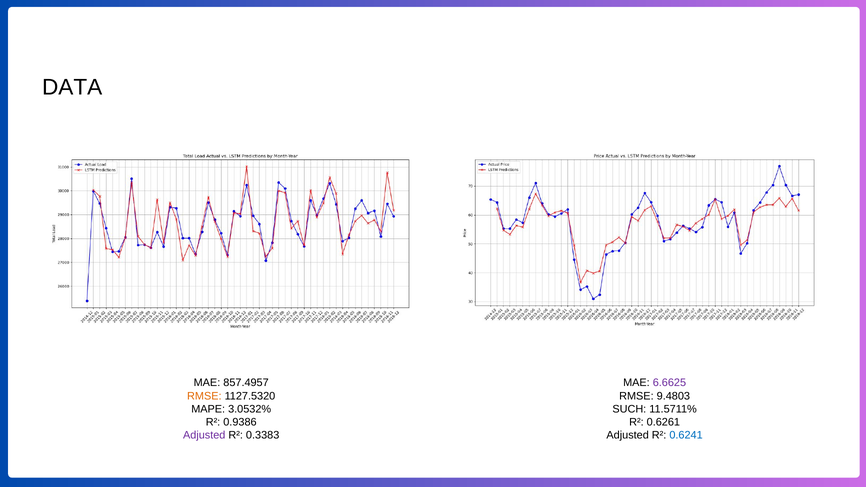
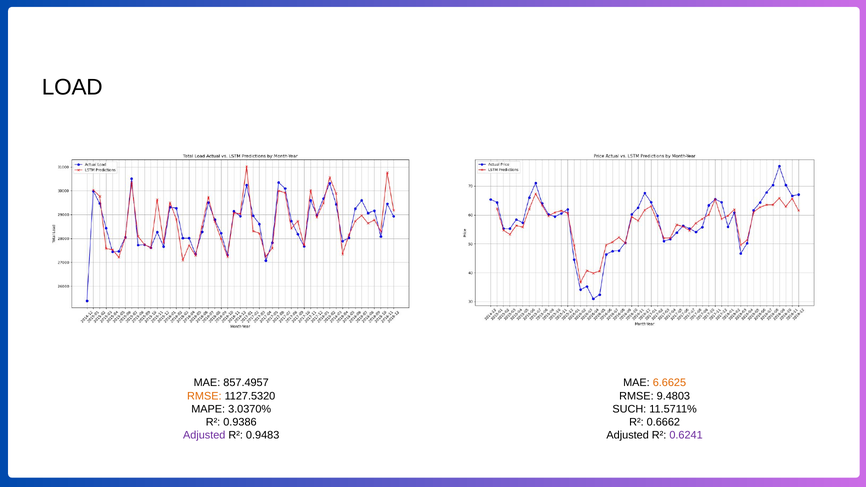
DATA: DATA -> LOAD
6.6625 colour: purple -> orange
3.0532%: 3.0532% -> 3.0370%
0.6261: 0.6261 -> 0.6662
0.3383: 0.3383 -> 0.9483
0.6241 colour: blue -> purple
